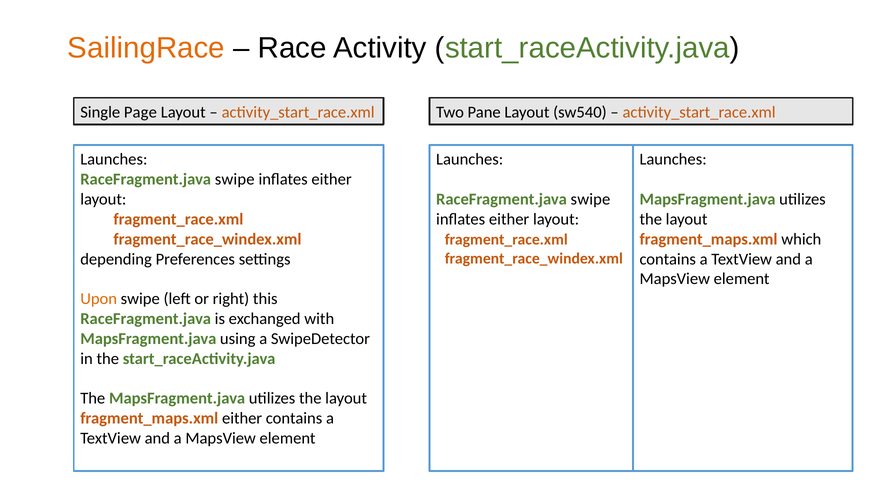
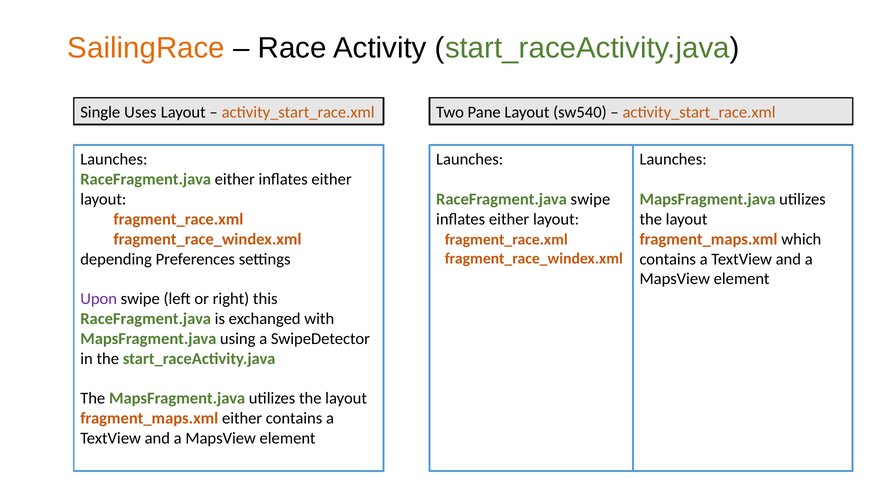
Page: Page -> Uses
swipe at (235, 179): swipe -> either
Upon colour: orange -> purple
